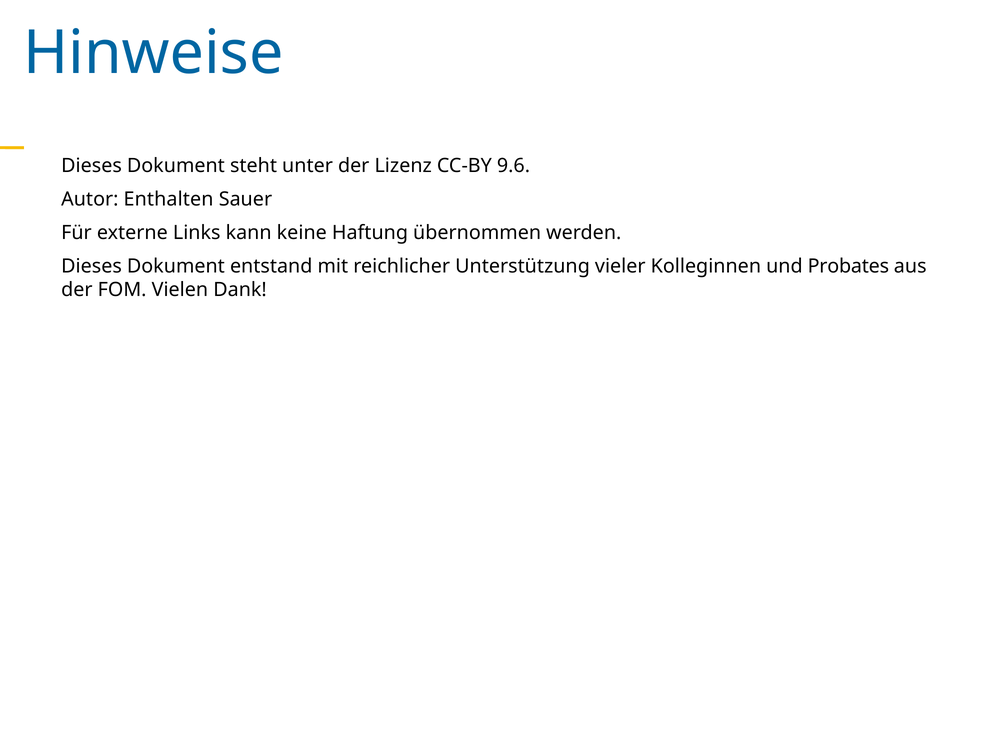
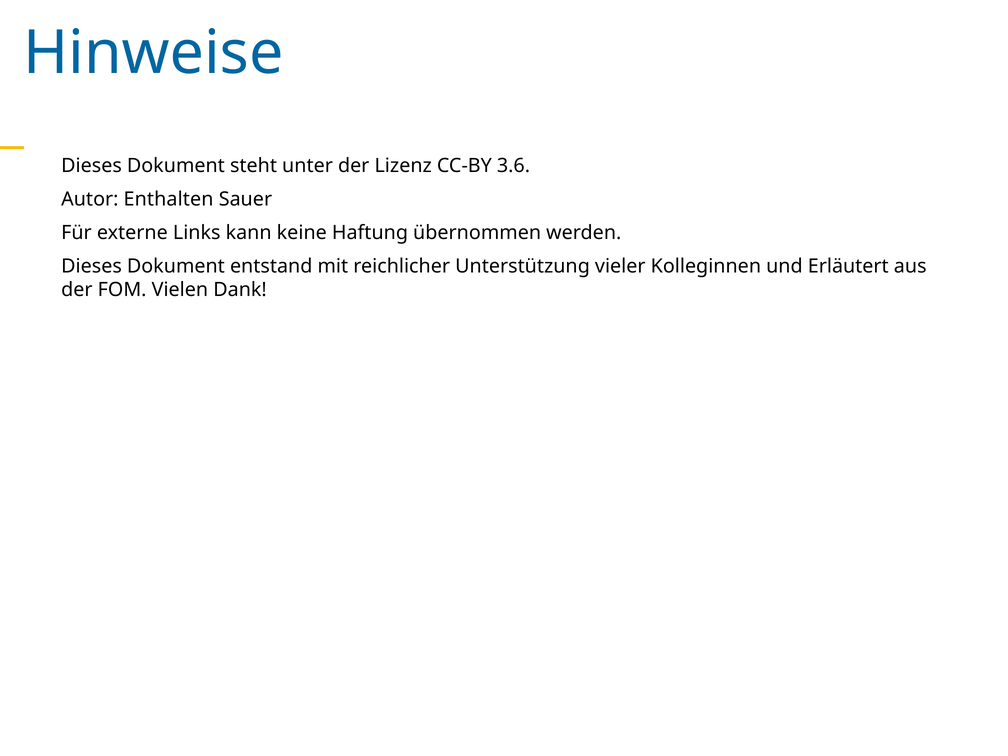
9.6: 9.6 -> 3.6
Probates: Probates -> Erläutert
